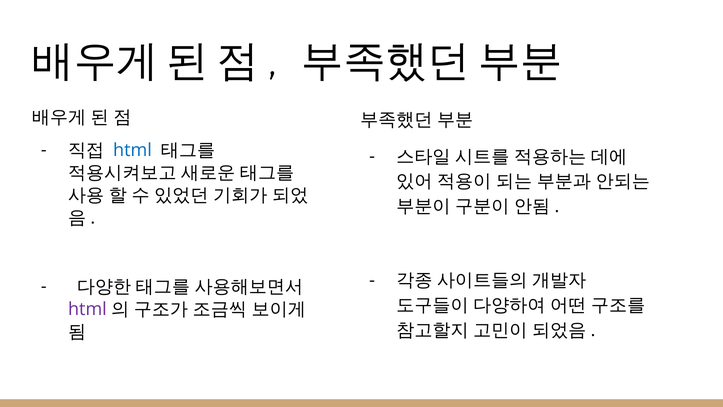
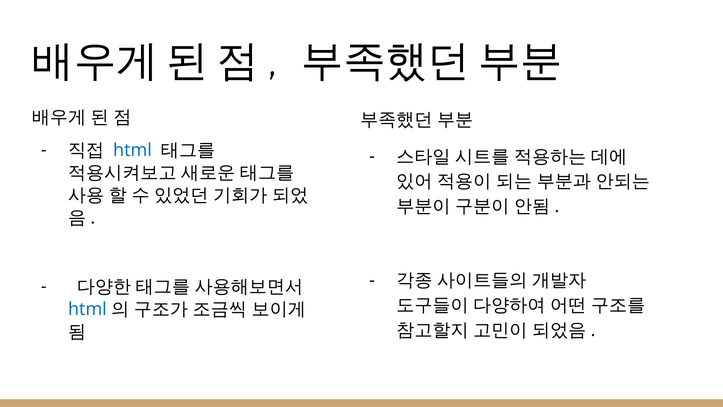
html at (87, 309) colour: purple -> blue
